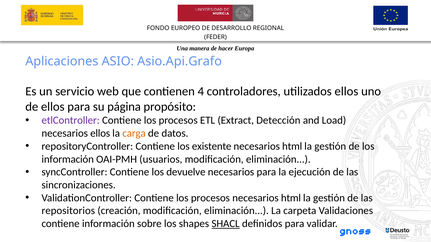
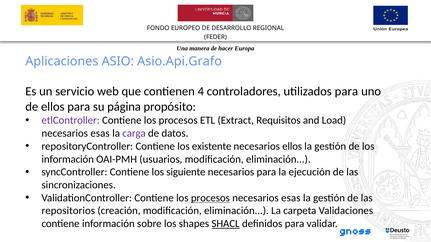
utilizados ellos: ellos -> para
Detección: Detección -> Requisitos
ellos at (100, 134): ellos -> esas
carga colour: orange -> purple
html at (292, 147): html -> ellos
devuelve: devuelve -> siguiente
procesos at (210, 198) underline: none -> present
html at (291, 198): html -> esas
